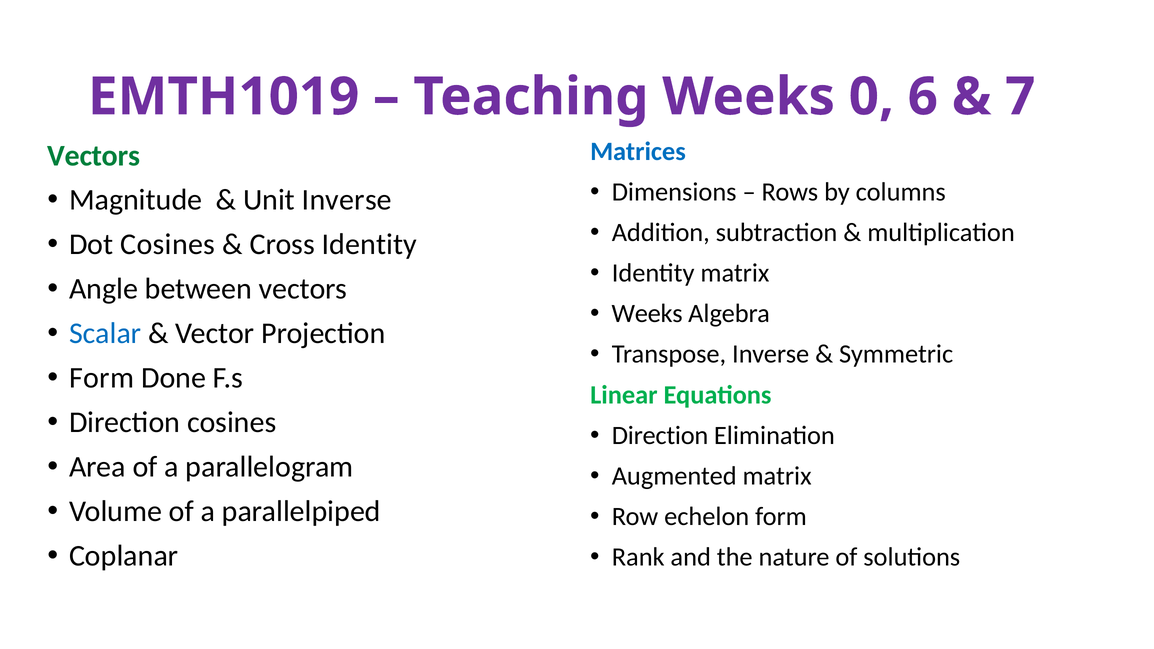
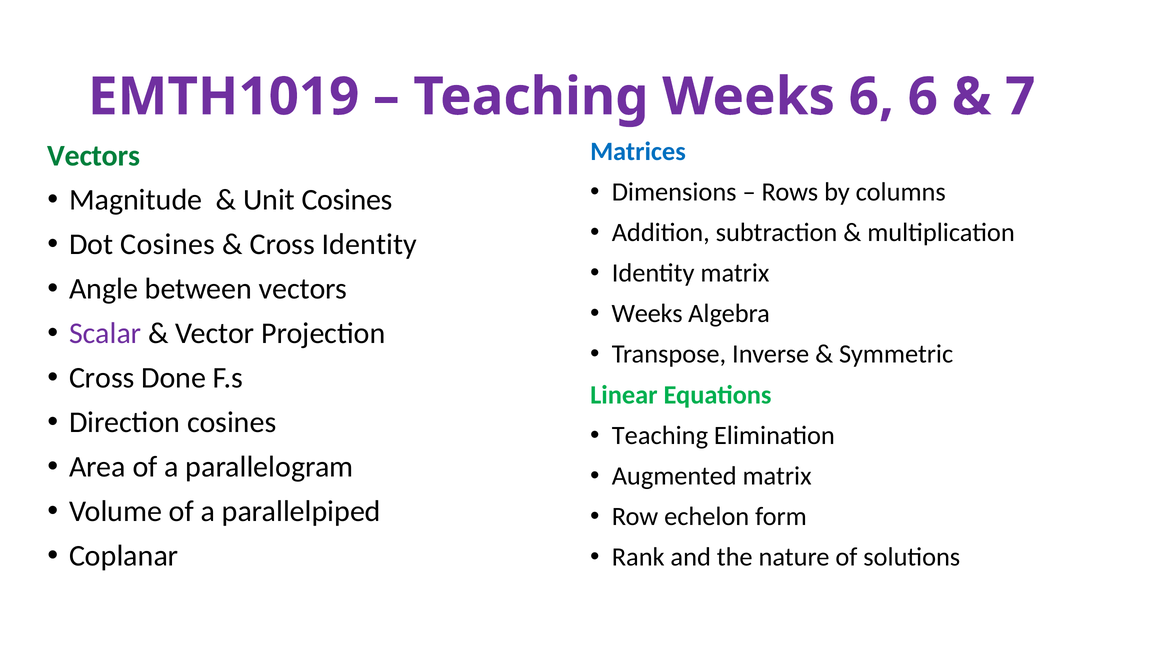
Weeks 0: 0 -> 6
Unit Inverse: Inverse -> Cosines
Scalar colour: blue -> purple
Form at (102, 378): Form -> Cross
Direction at (660, 436): Direction -> Teaching
